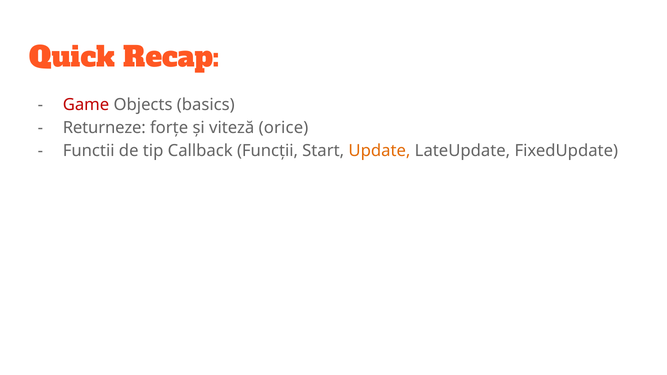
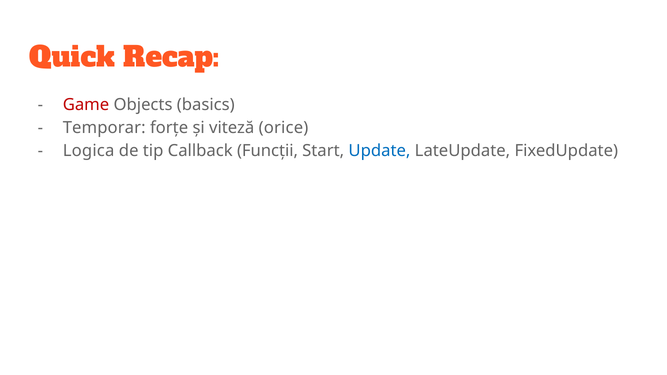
Returneze: Returneze -> Temporar
Functii: Functii -> Logica
Update colour: orange -> blue
